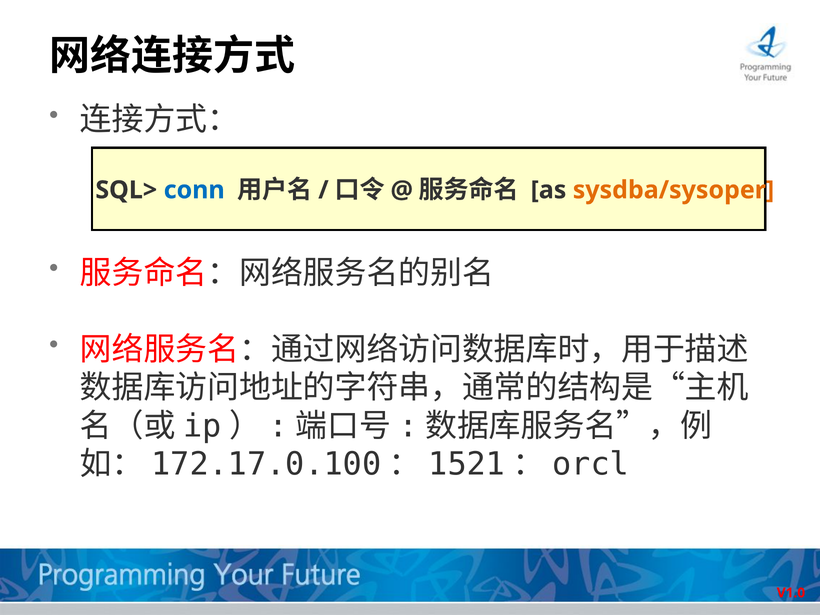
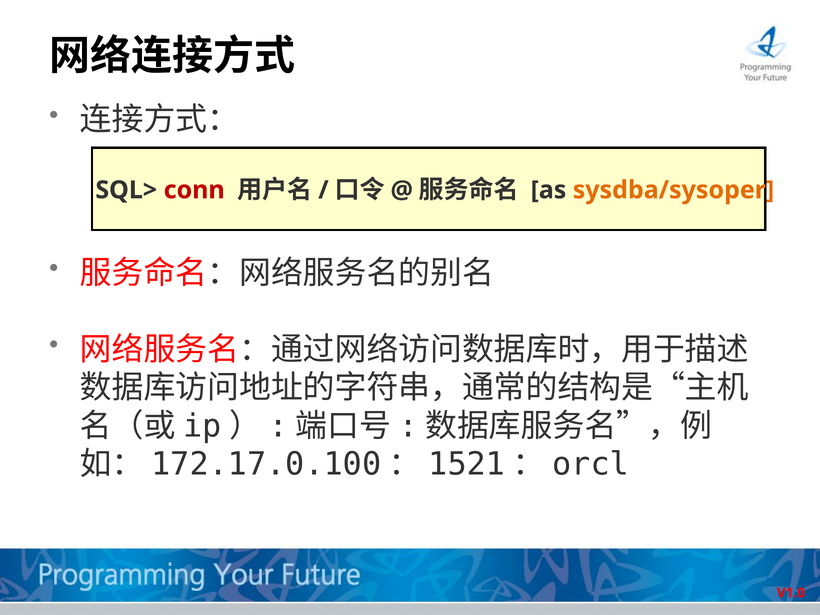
conn colour: blue -> red
